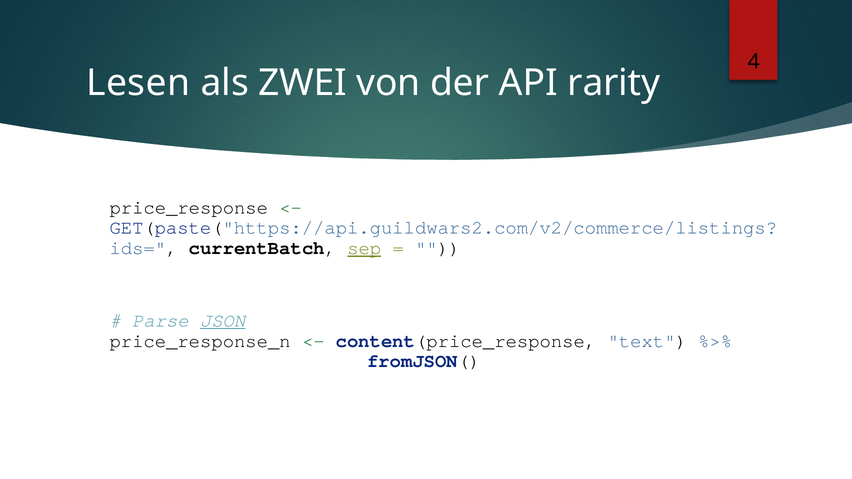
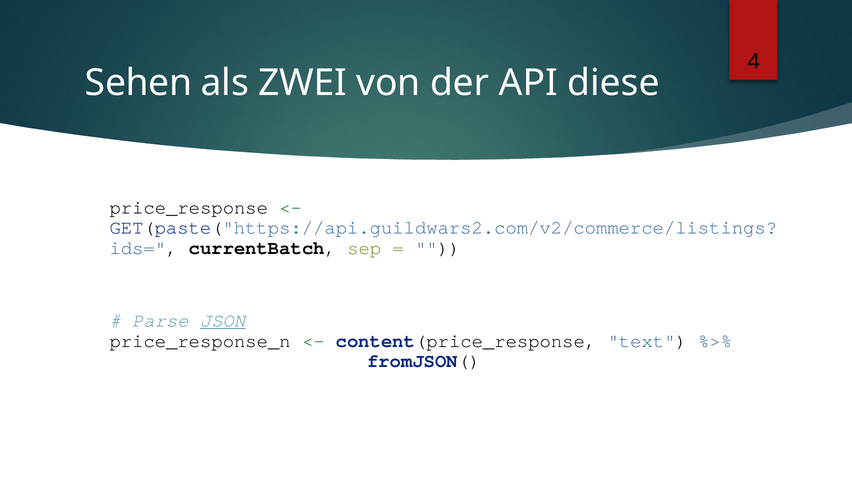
Lesen: Lesen -> Sehen
rarity: rarity -> diese
sep underline: present -> none
